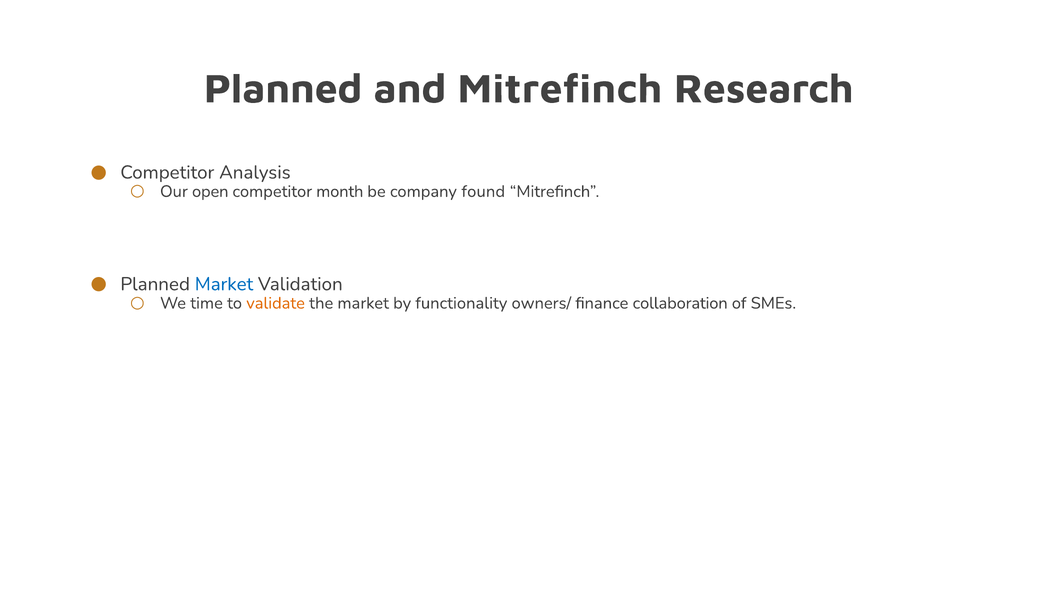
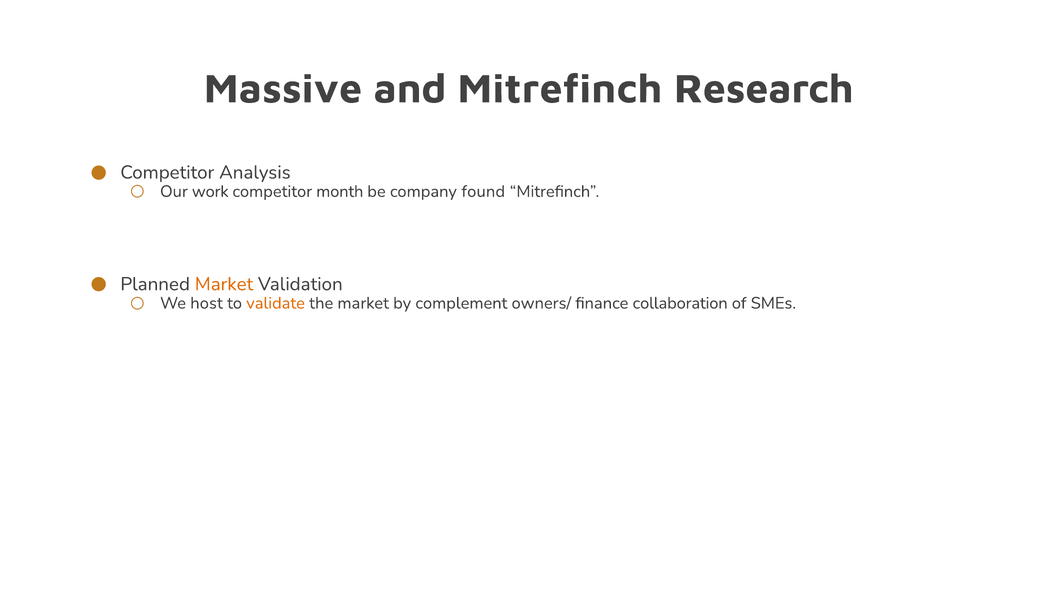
Planned at (283, 89): Planned -> Massive
open: open -> work
Market at (224, 284) colour: blue -> orange
time: time -> host
functionality: functionality -> complement
